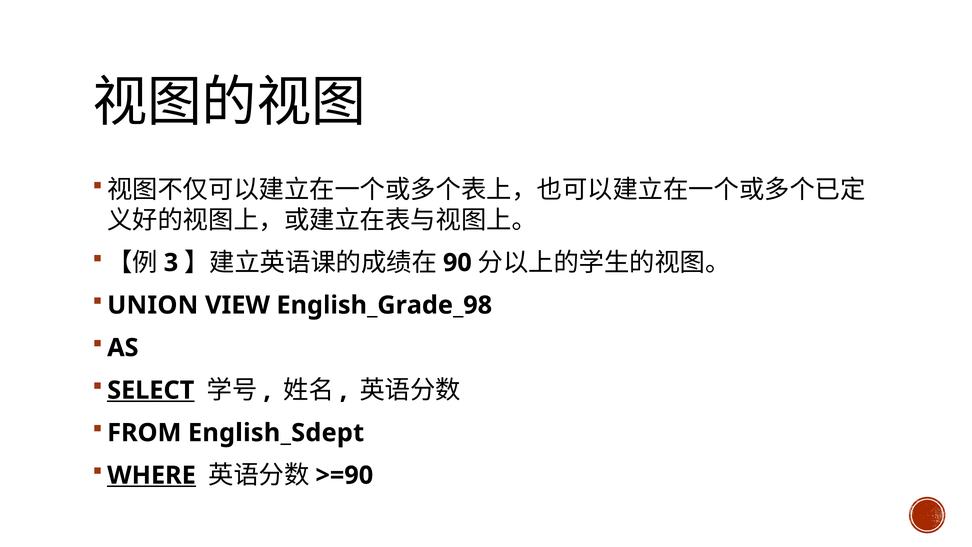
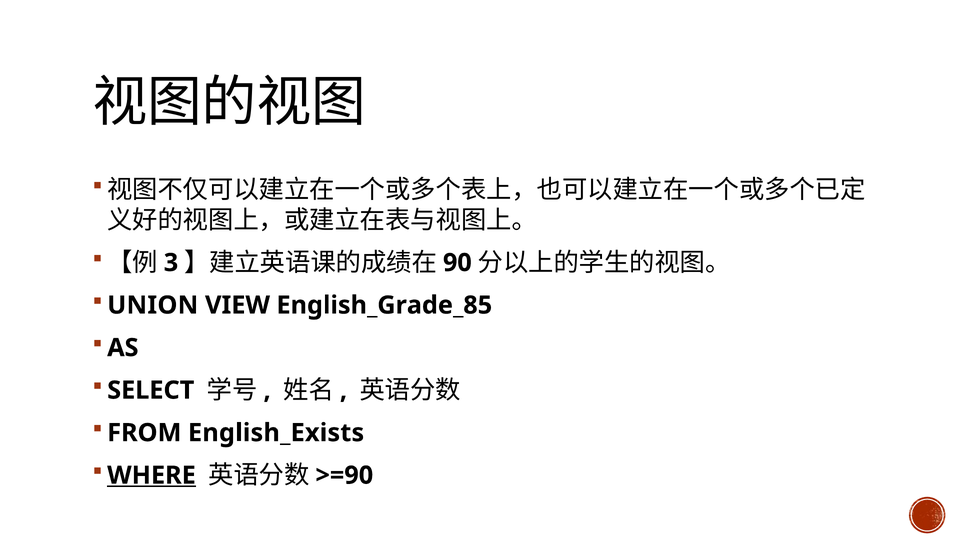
English_Grade_98: English_Grade_98 -> English_Grade_85
SELECT underline: present -> none
English_Sdept: English_Sdept -> English_Exists
